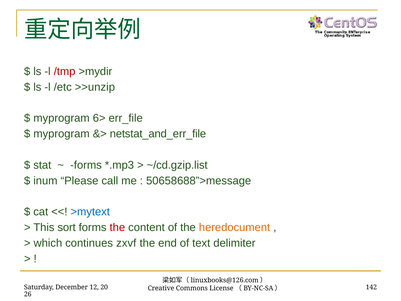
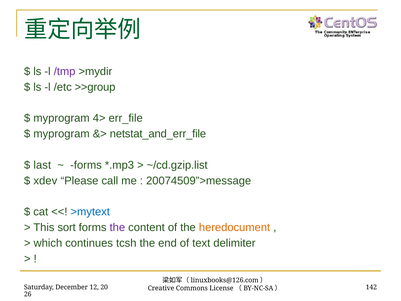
/tmp colour: red -> purple
>>unzip: >>unzip -> >>group
6>: 6> -> 4>
stat: stat -> last
inum: inum -> xdev
50658688”>message: 50658688”>message -> 20074509”>message
the at (117, 227) colour: red -> purple
zxvf: zxvf -> tcsh
